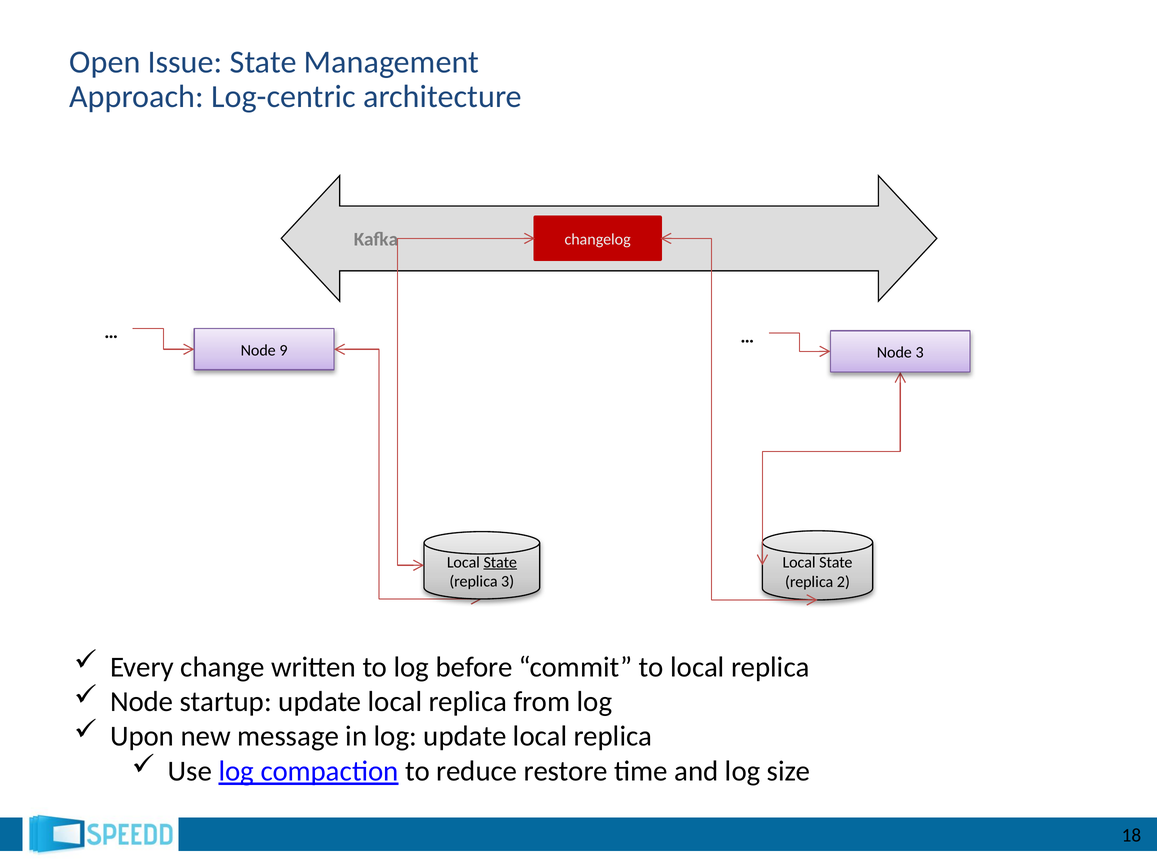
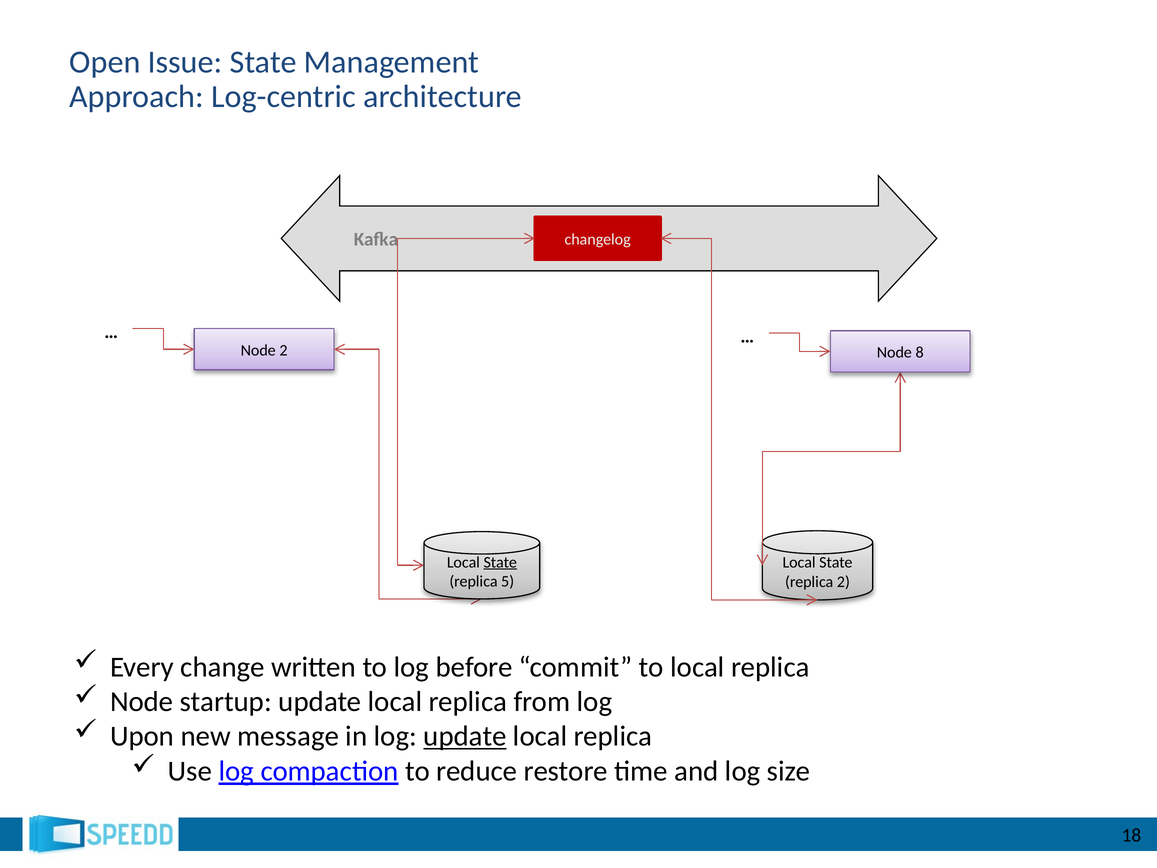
Node 9: 9 -> 2
Node 3: 3 -> 8
replica 3: 3 -> 5
update at (465, 736) underline: none -> present
